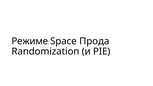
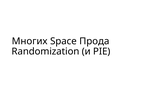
Режиме: Режиме -> Многих
